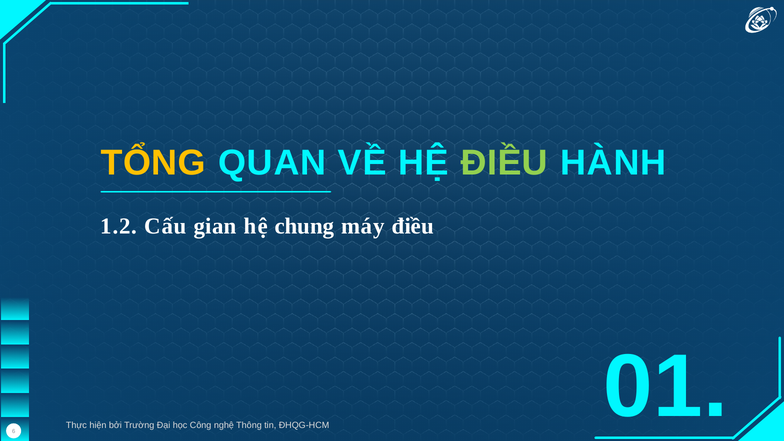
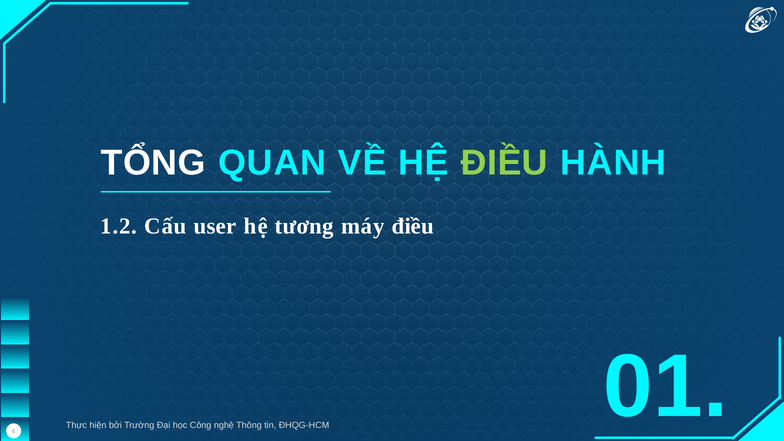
TỔNG colour: yellow -> white
gian: gian -> user
chung: chung -> tương
